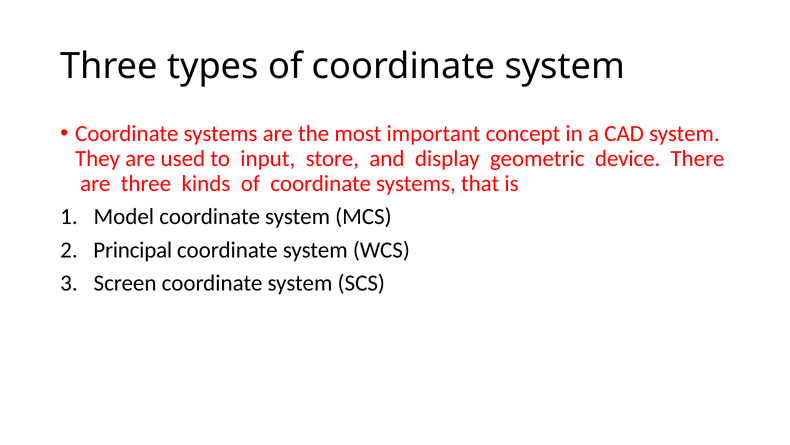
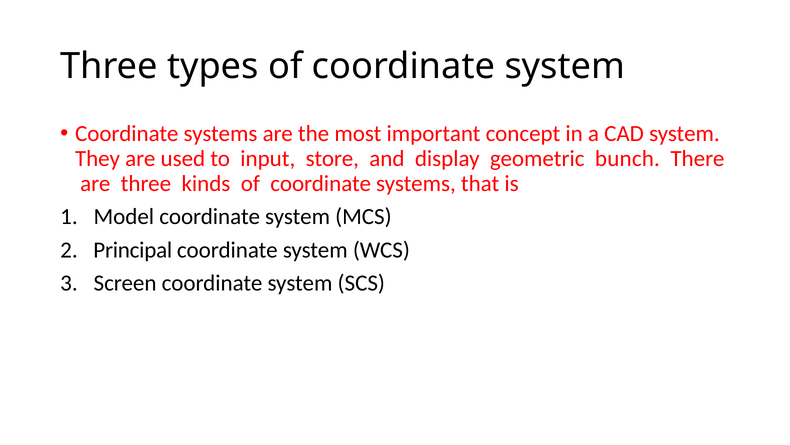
device: device -> bunch
